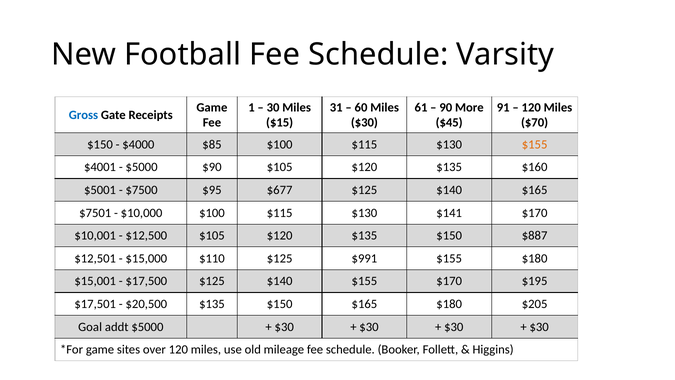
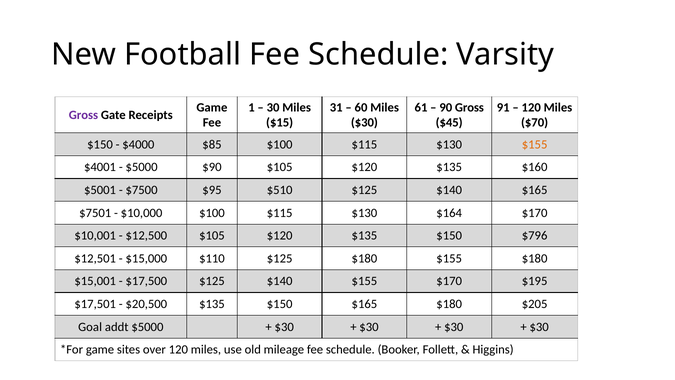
90 More: More -> Gross
Gross at (83, 115) colour: blue -> purple
$677: $677 -> $510
$141: $141 -> $164
$887: $887 -> $796
$125 $991: $991 -> $180
